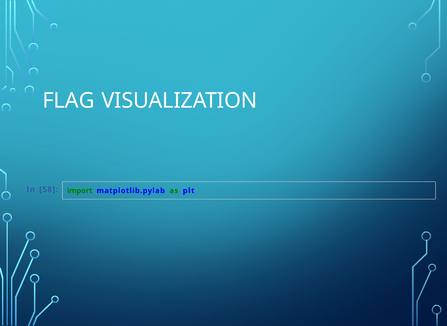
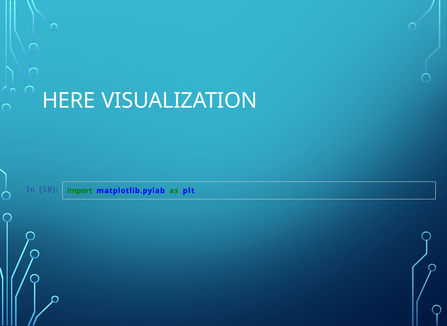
FLAG: FLAG -> HERE
